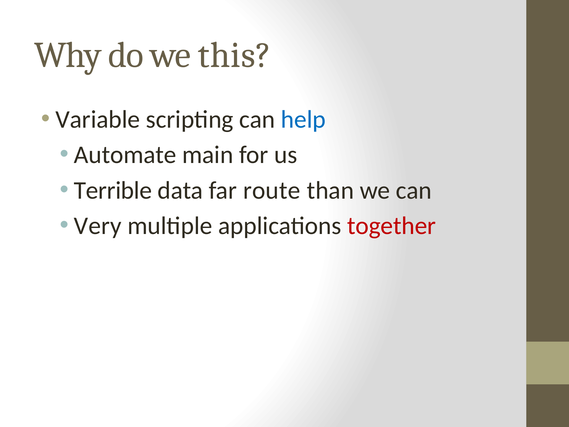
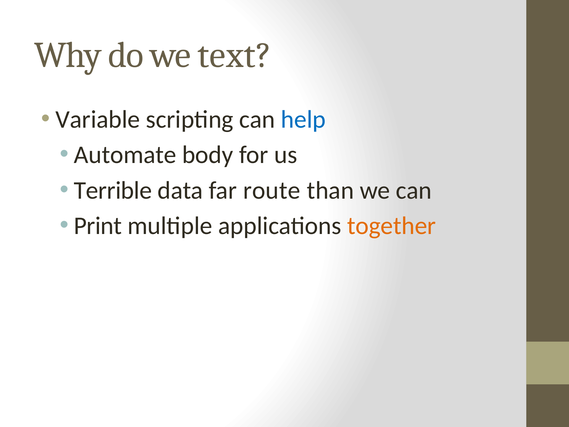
this: this -> text
main: main -> body
Very: Very -> Print
together colour: red -> orange
